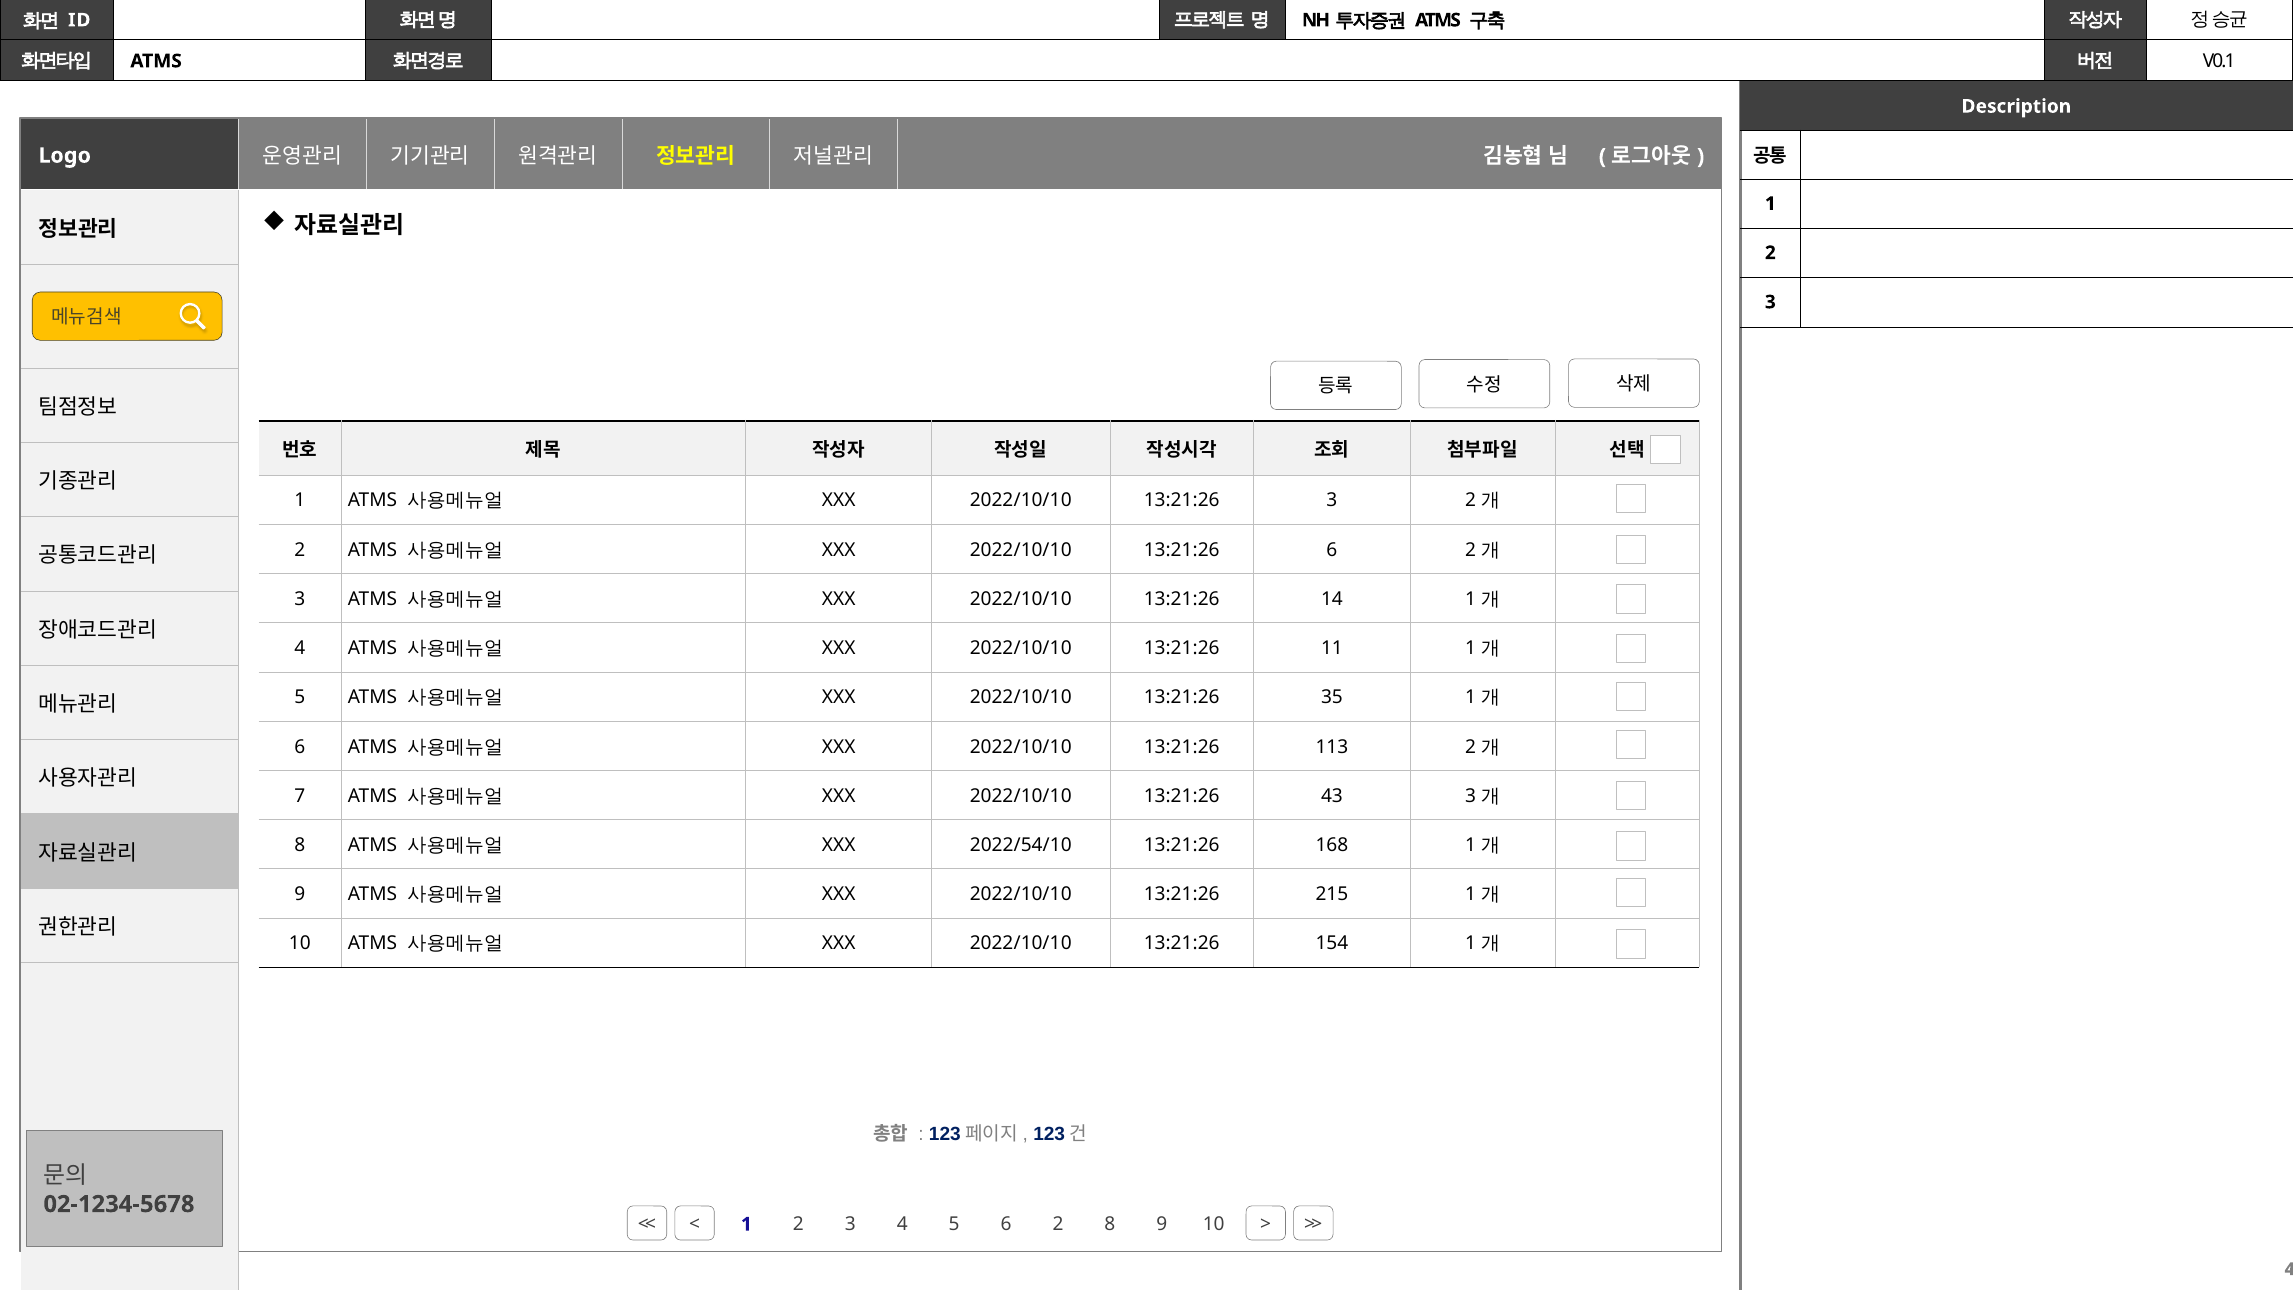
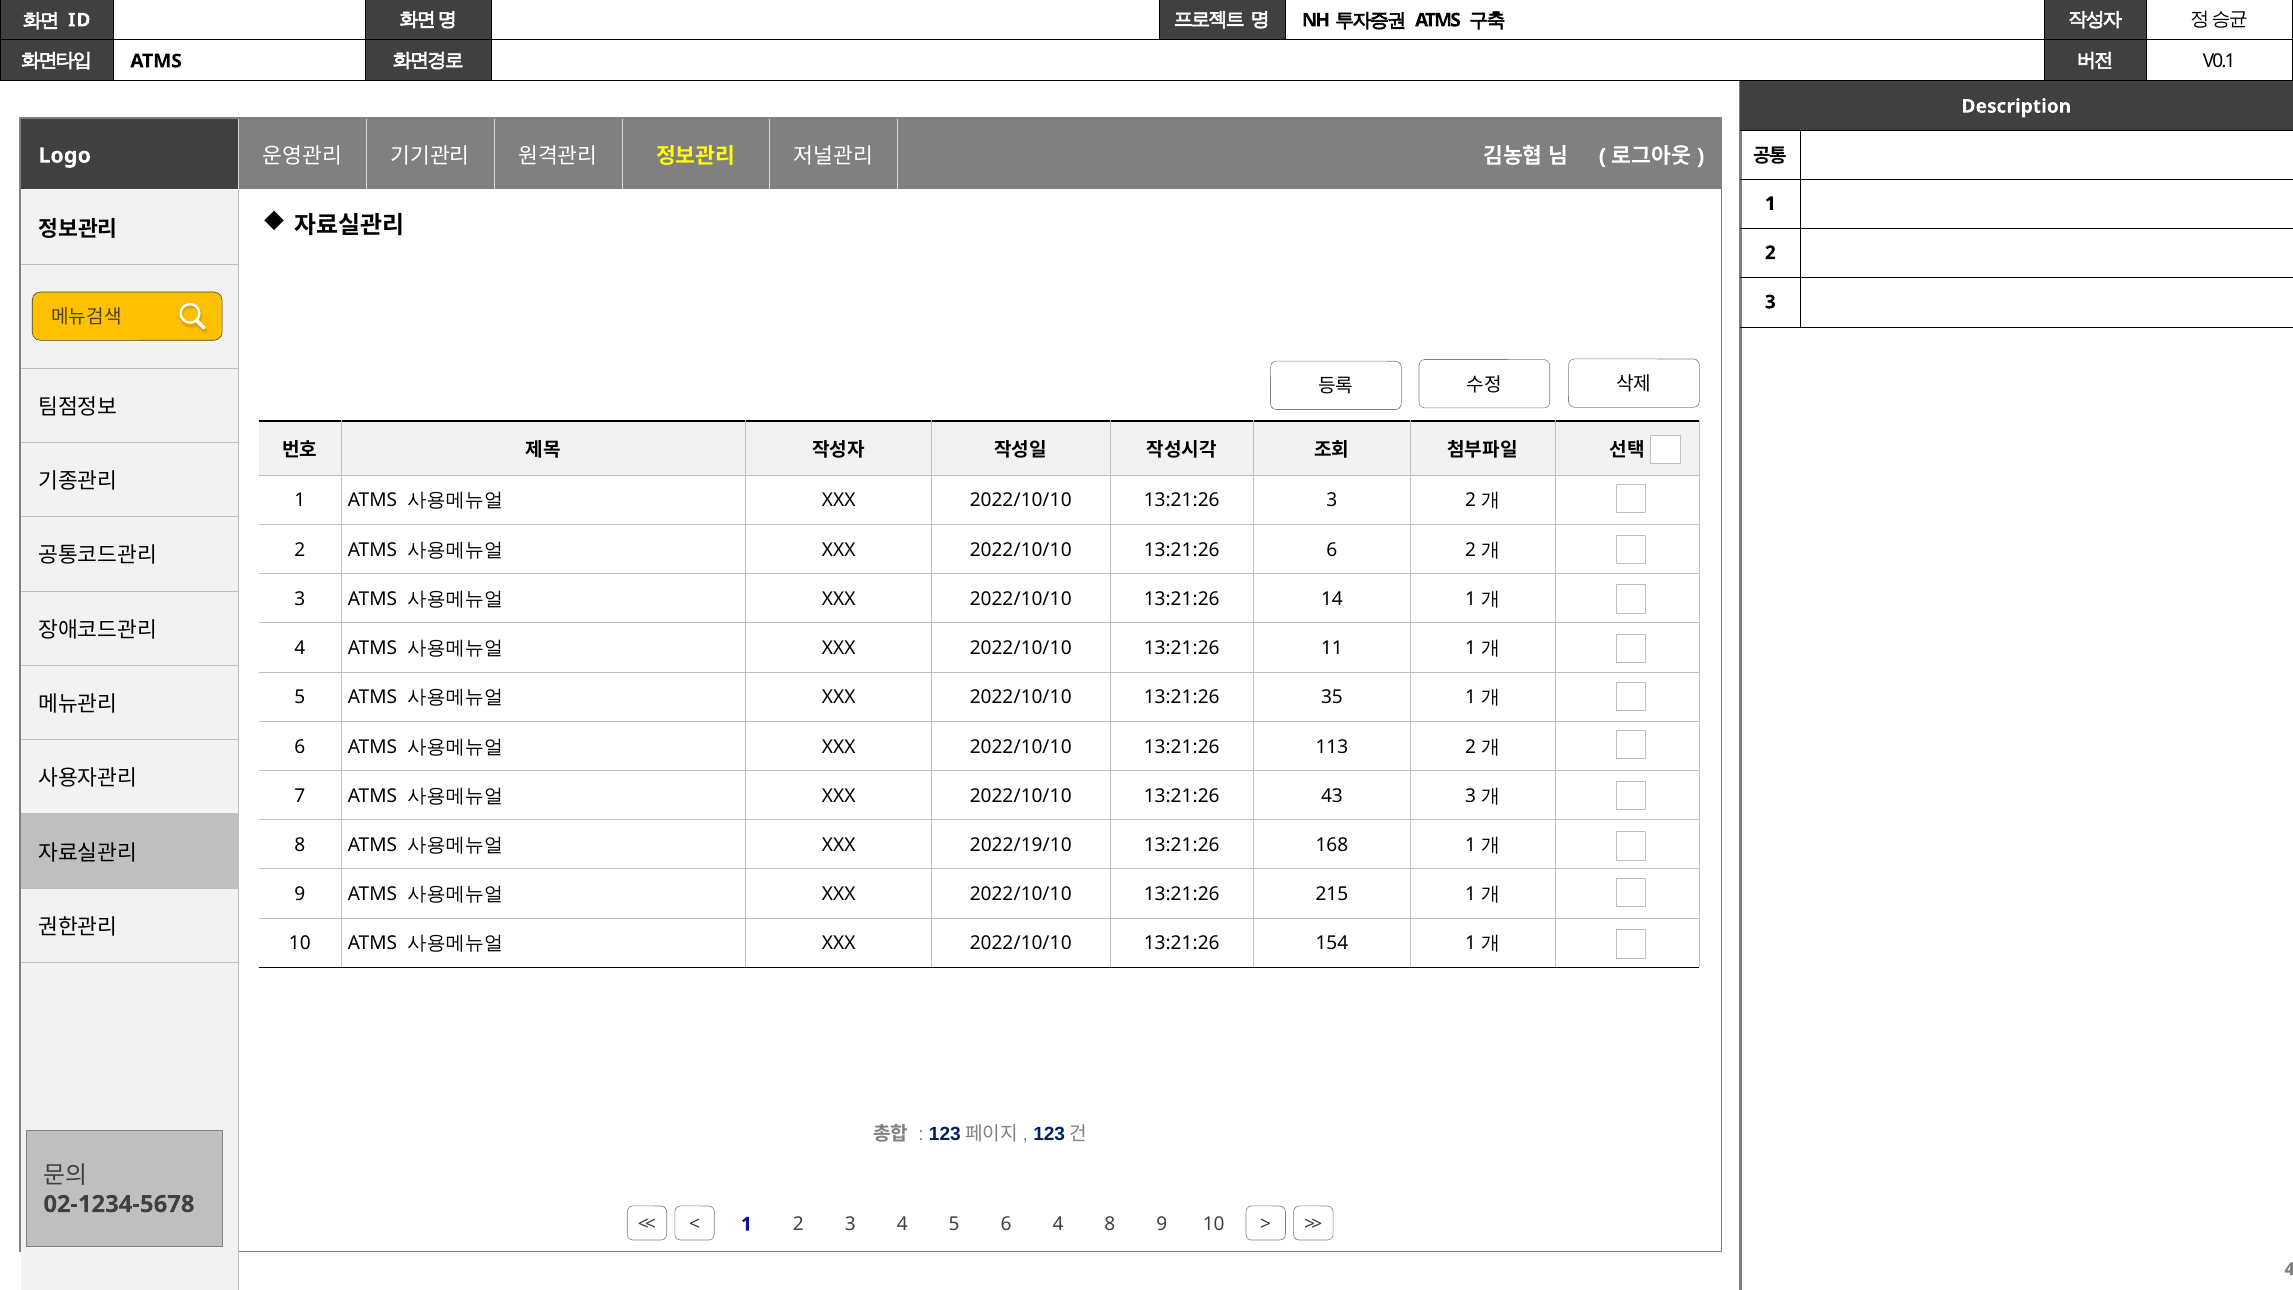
2022/54/10: 2022/54/10 -> 2022/19/10
5 6 2: 2 -> 4
